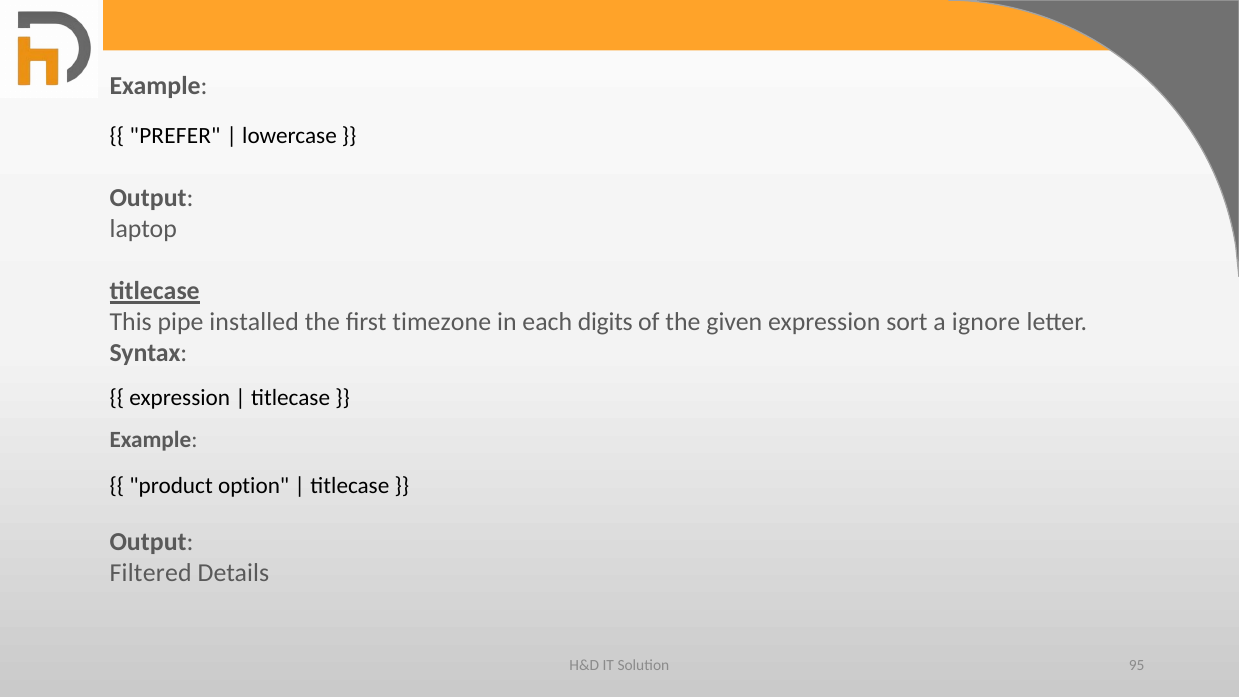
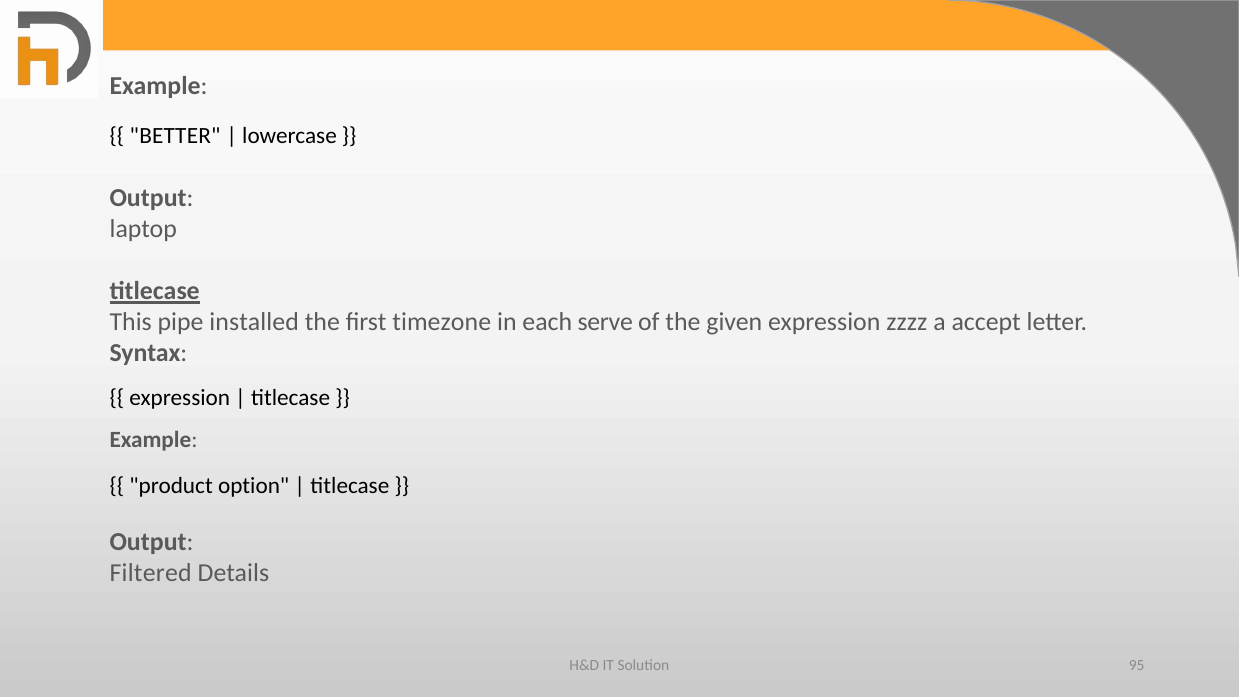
PREFER: PREFER -> BETTER
digits: digits -> serve
sort: sort -> zzzz
ignore: ignore -> accept
